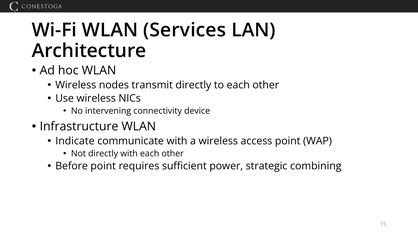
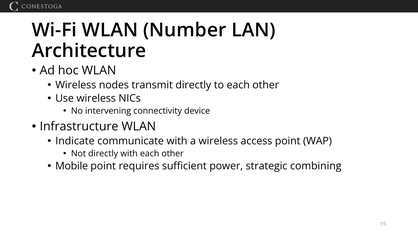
Services: Services -> Number
Before: Before -> Mobile
